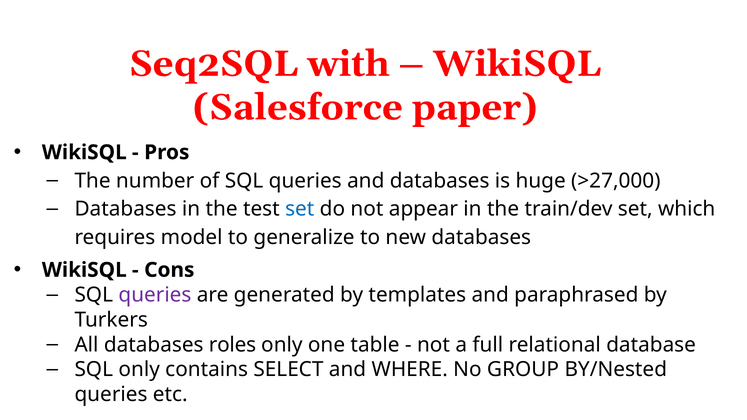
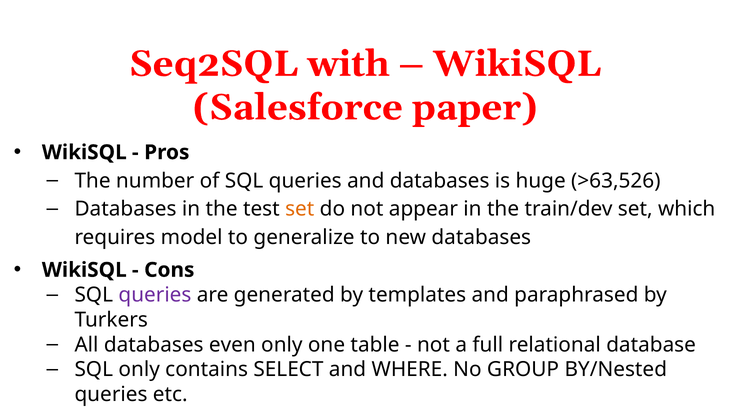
>27,000: >27,000 -> >63,526
set at (300, 209) colour: blue -> orange
roles: roles -> even
